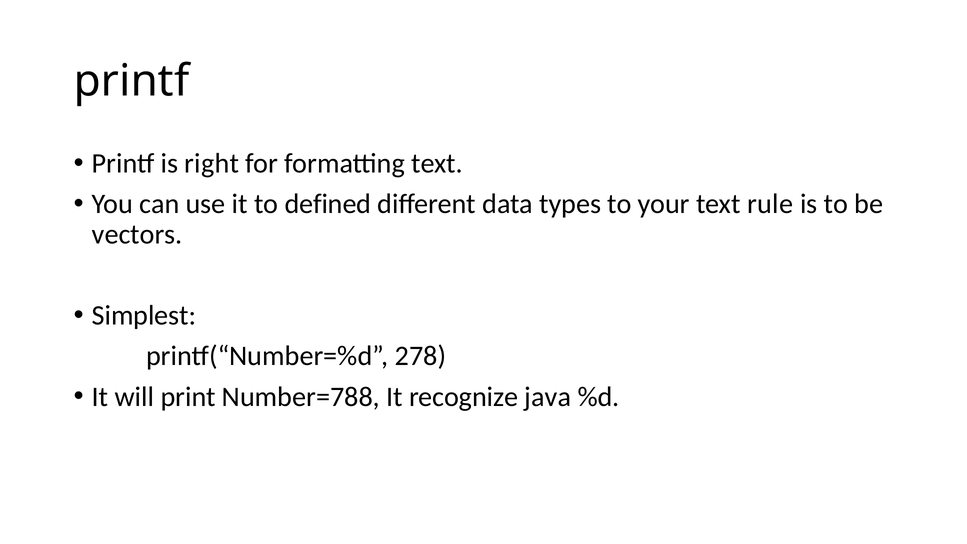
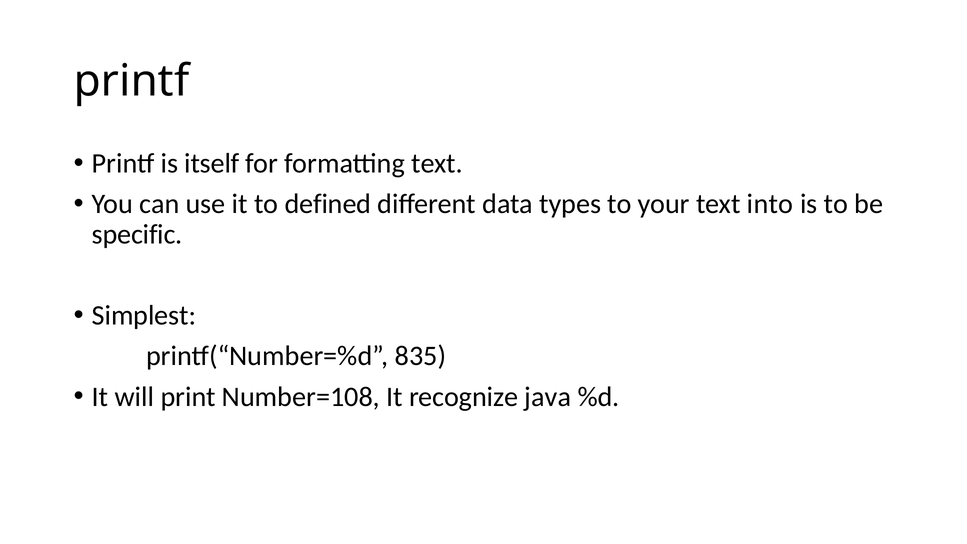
right: right -> itself
rule: rule -> into
vectors: vectors -> specific
278: 278 -> 835
Number=788: Number=788 -> Number=108
